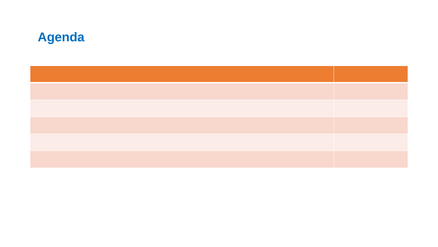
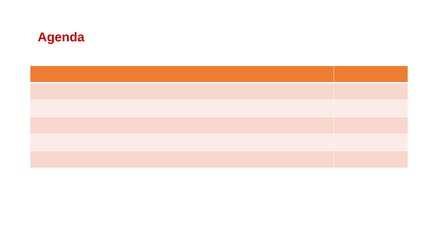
Agenda colour: blue -> red
